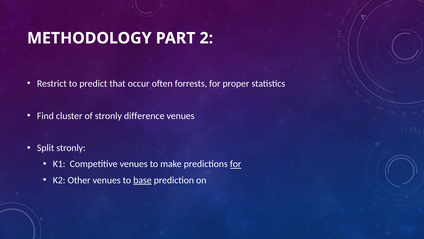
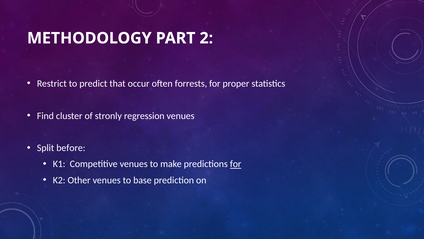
difference: difference -> regression
Split stronly: stronly -> before
base underline: present -> none
